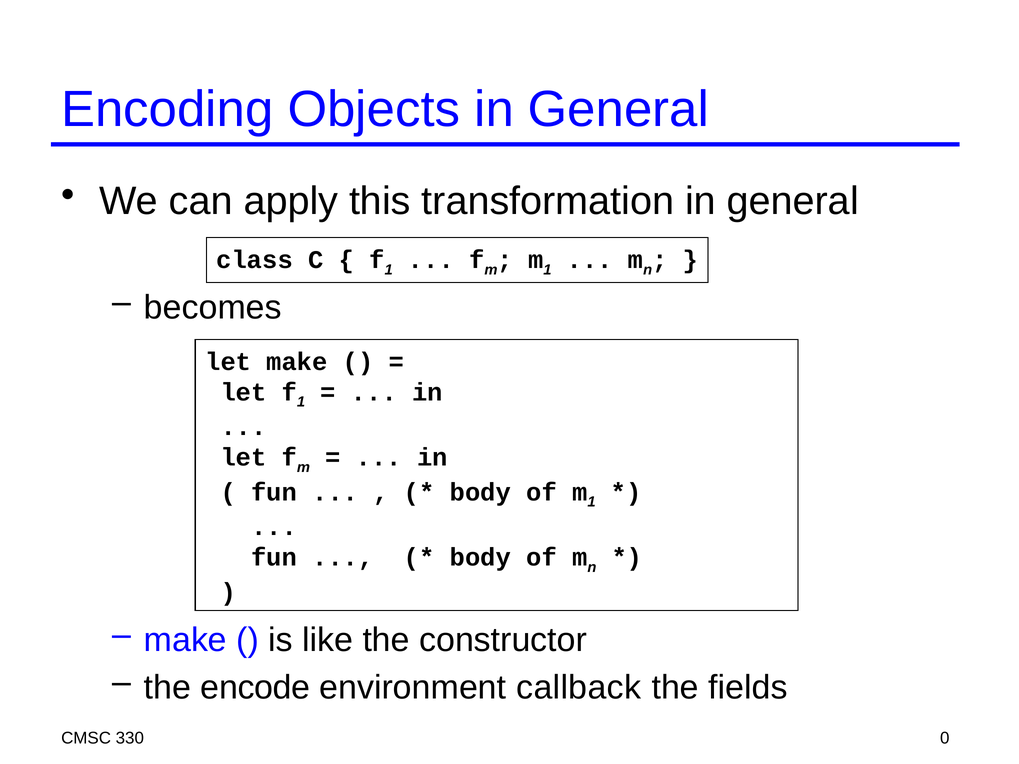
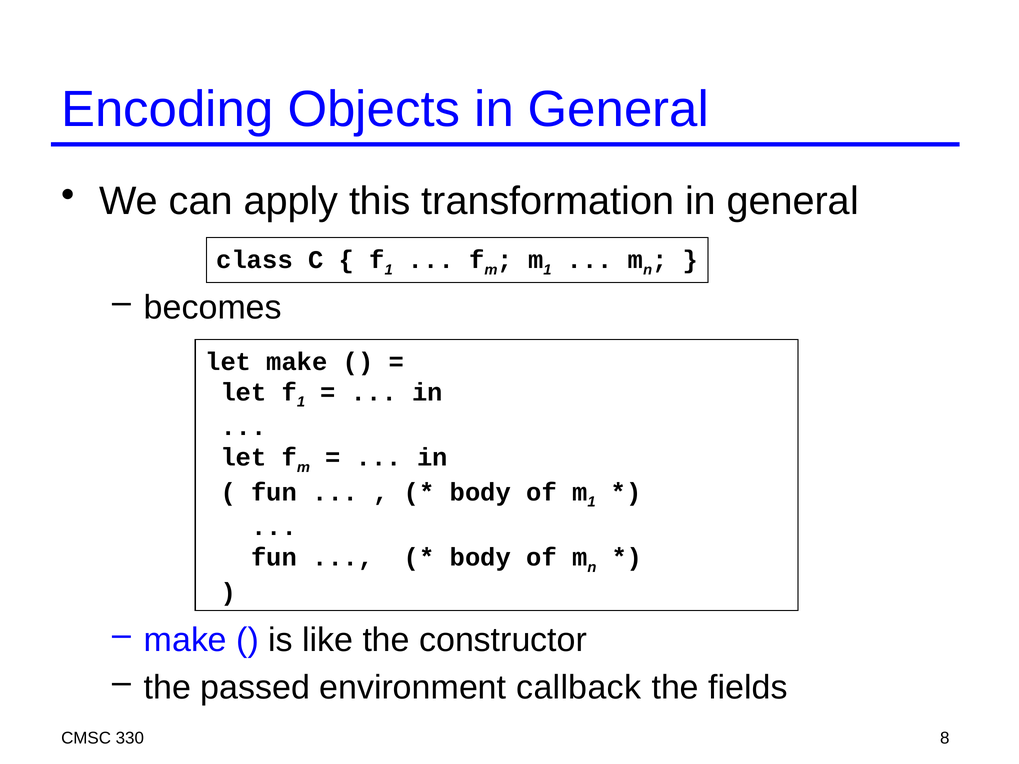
encode: encode -> passed
0: 0 -> 8
